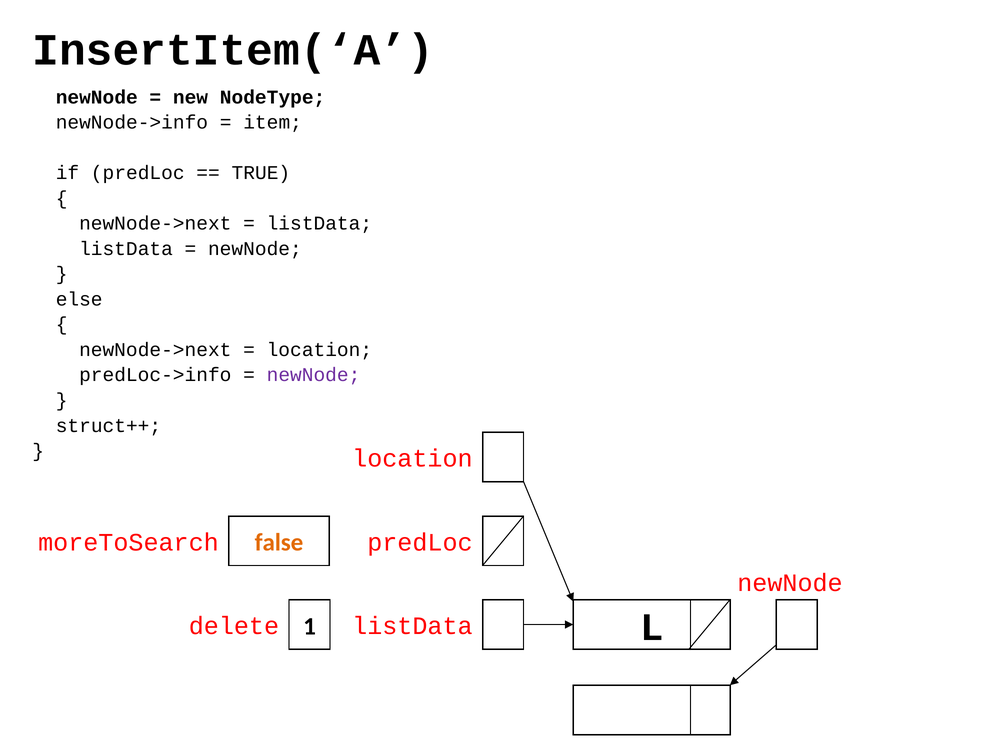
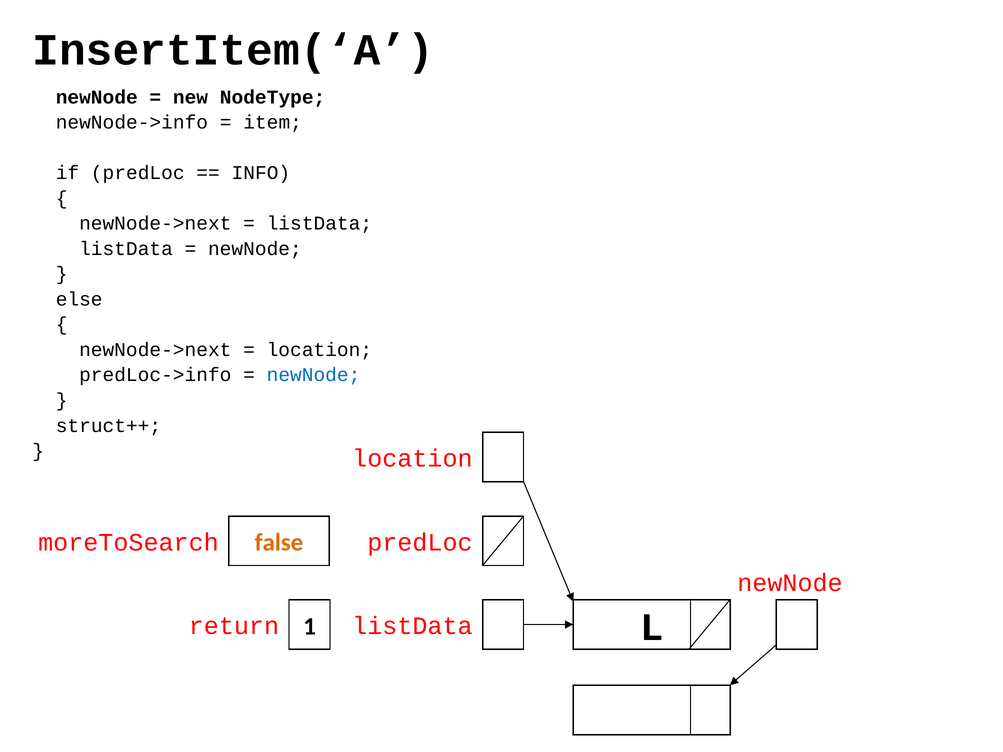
TRUE: TRUE -> INFO
newNode at (314, 375) colour: purple -> blue
delete: delete -> return
